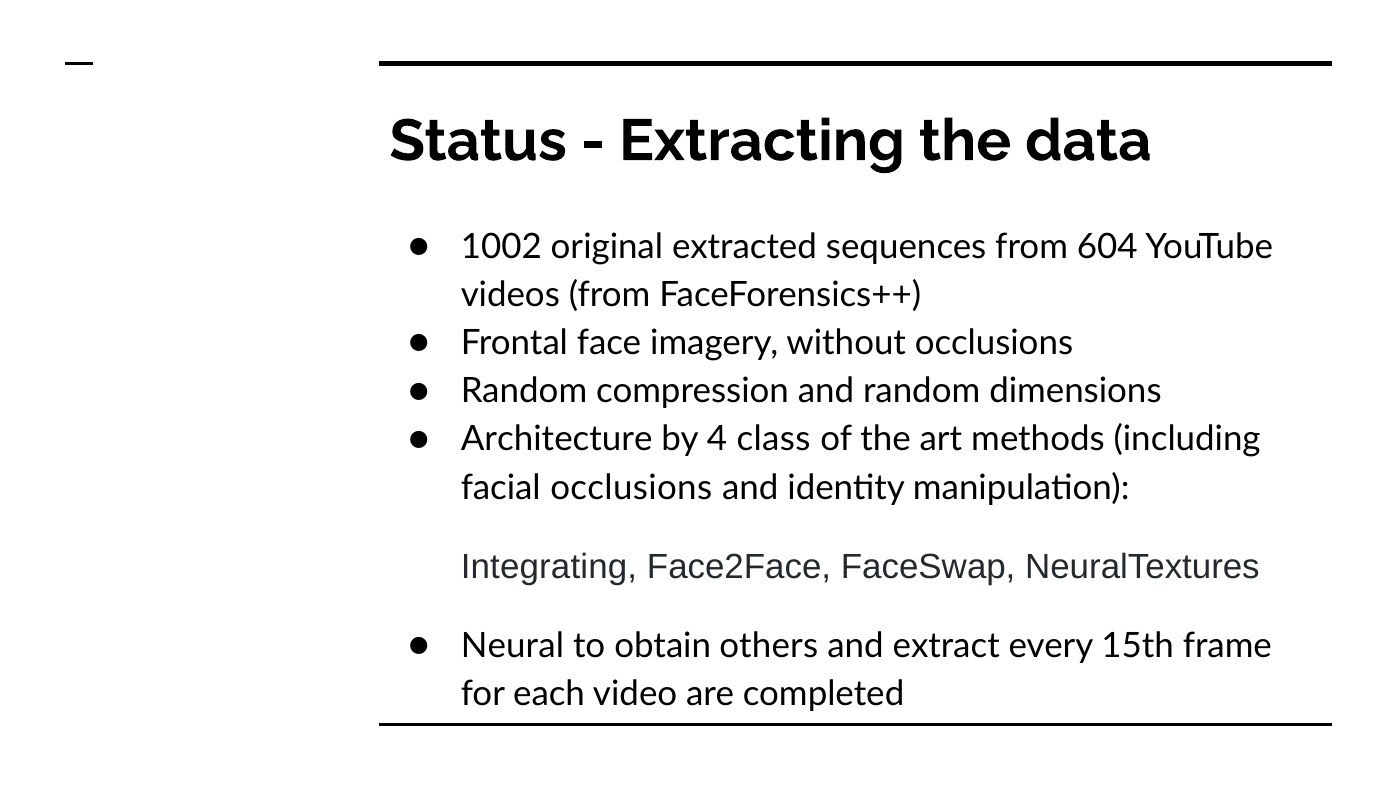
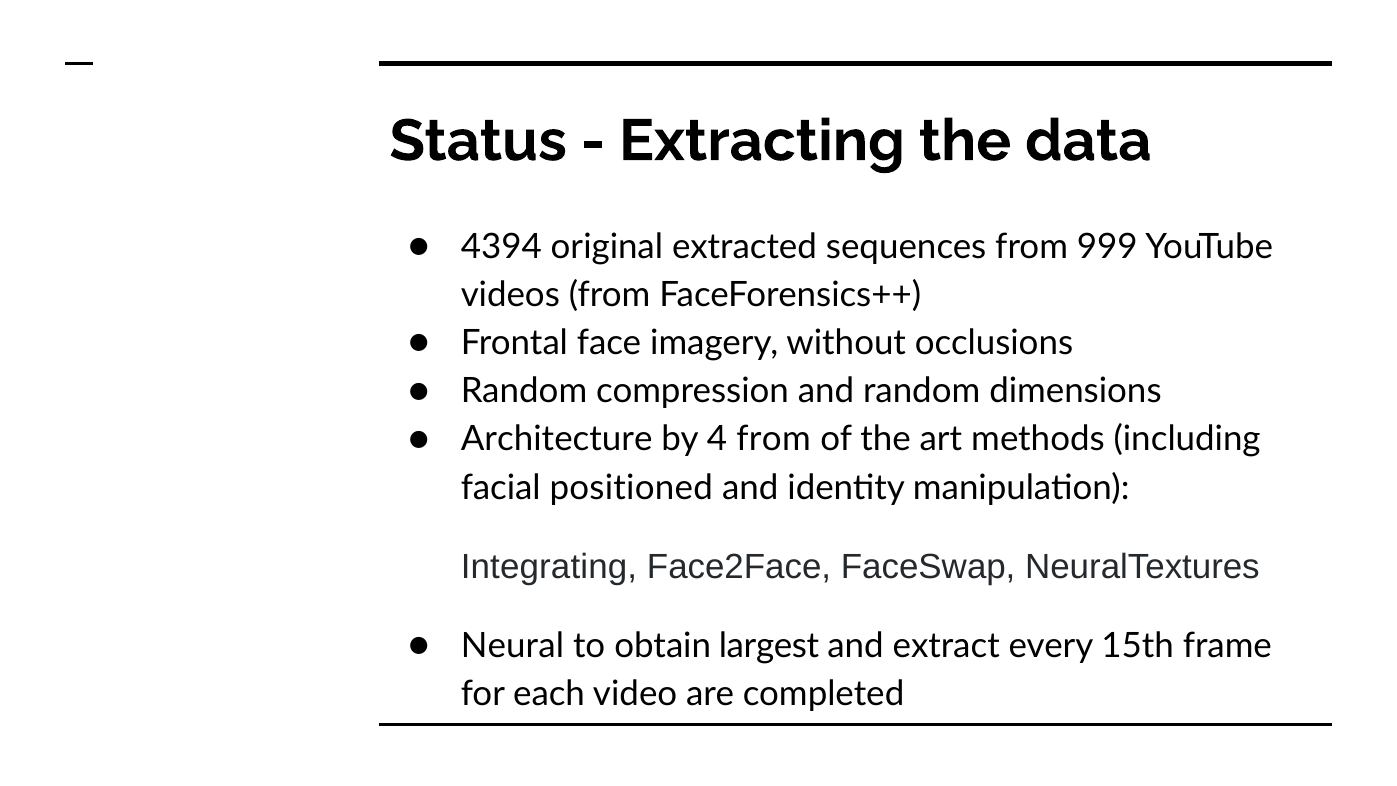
1002: 1002 -> 4394
604: 604 -> 999
4 class: class -> from
facial occlusions: occlusions -> positioned
others: others -> largest
